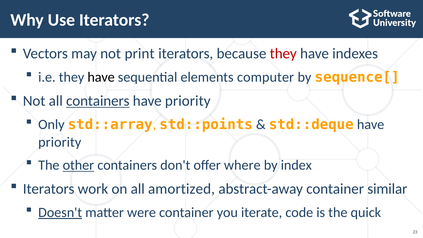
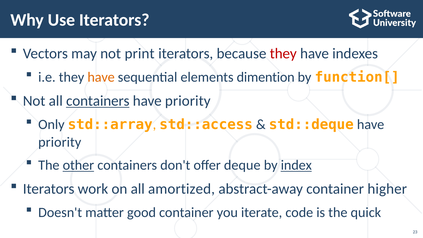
have at (101, 77) colour: black -> orange
computer: computer -> dimention
sequence[: sequence[ -> function[
std::points: std::points -> std::access
where: where -> deque
index underline: none -> present
similar: similar -> higher
Doesn't underline: present -> none
were: were -> good
